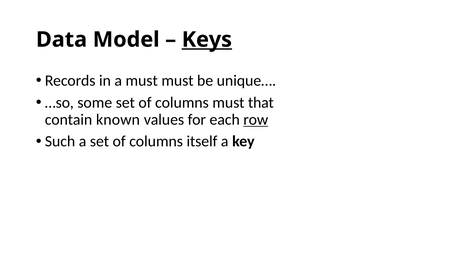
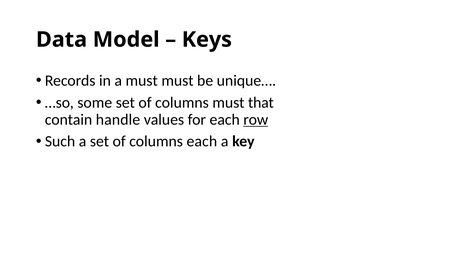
Keys underline: present -> none
known: known -> handle
columns itself: itself -> each
